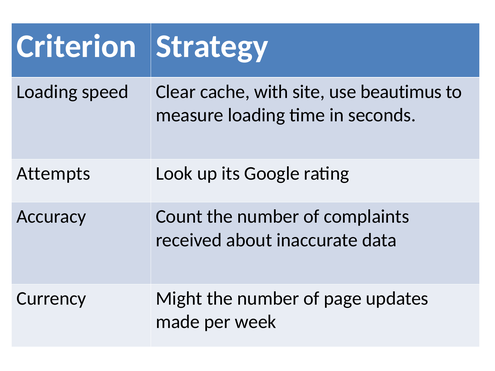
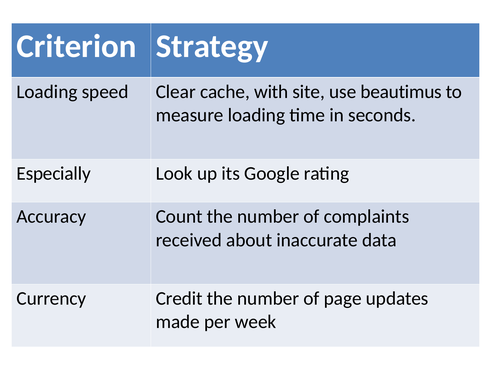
Attempts: Attempts -> Especially
Might: Might -> Credit
